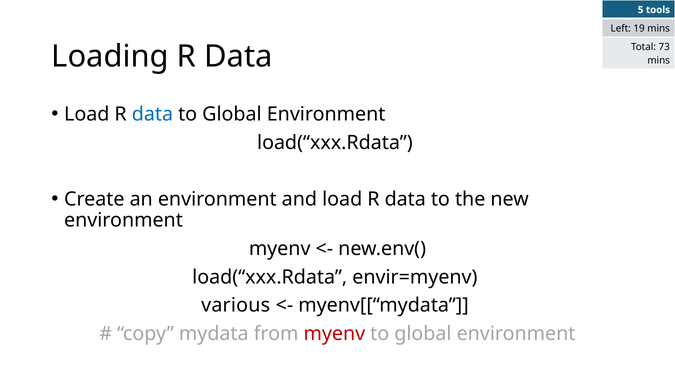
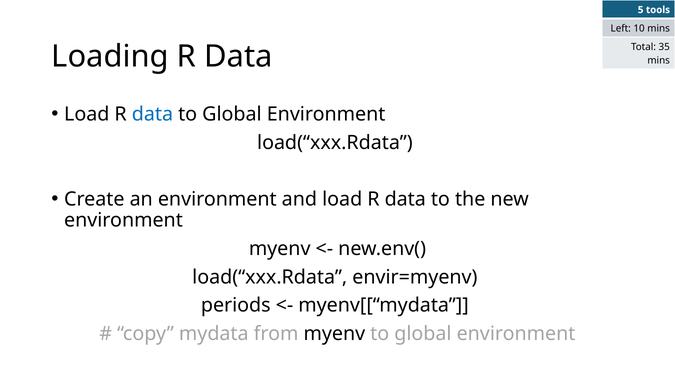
19: 19 -> 10
73: 73 -> 35
various: various -> periods
myenv at (334, 334) colour: red -> black
